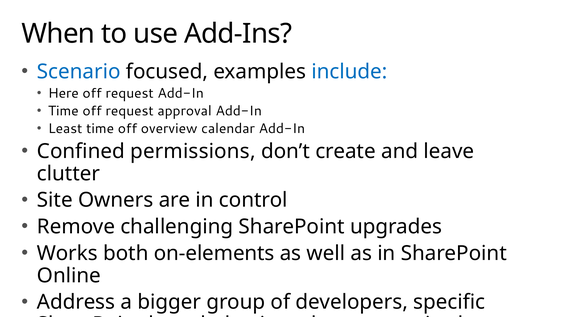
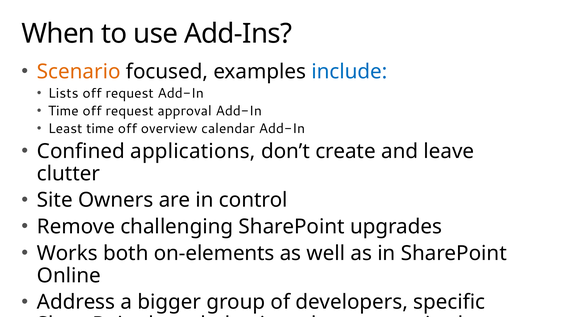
Scenario colour: blue -> orange
Here: Here -> Lists
permissions: permissions -> applications
